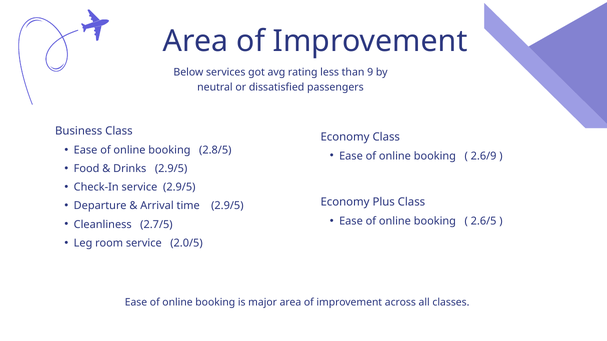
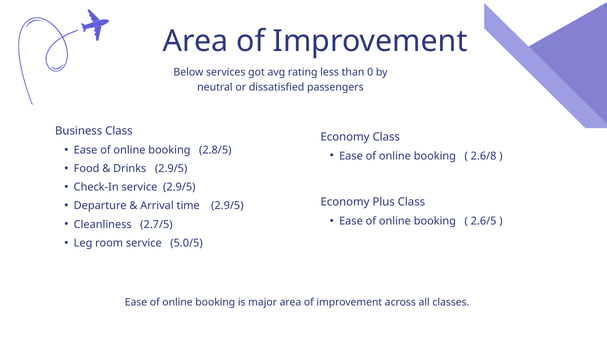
9: 9 -> 0
2.6/9: 2.6/9 -> 2.6/8
2.0/5: 2.0/5 -> 5.0/5
